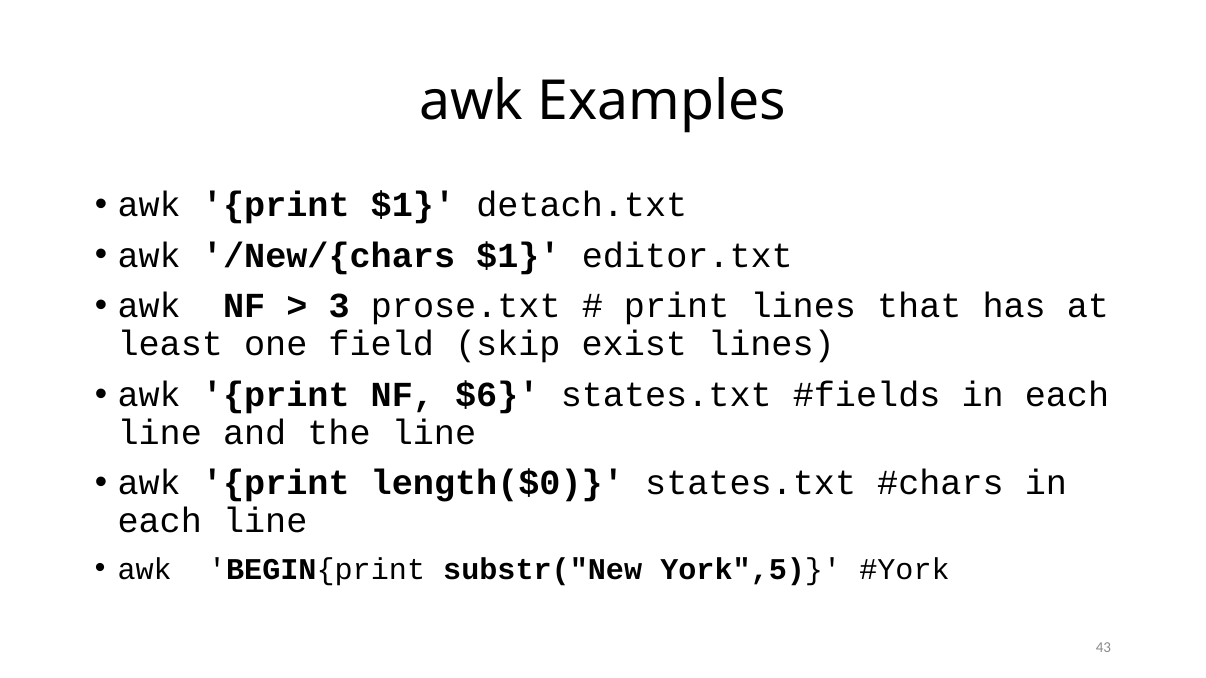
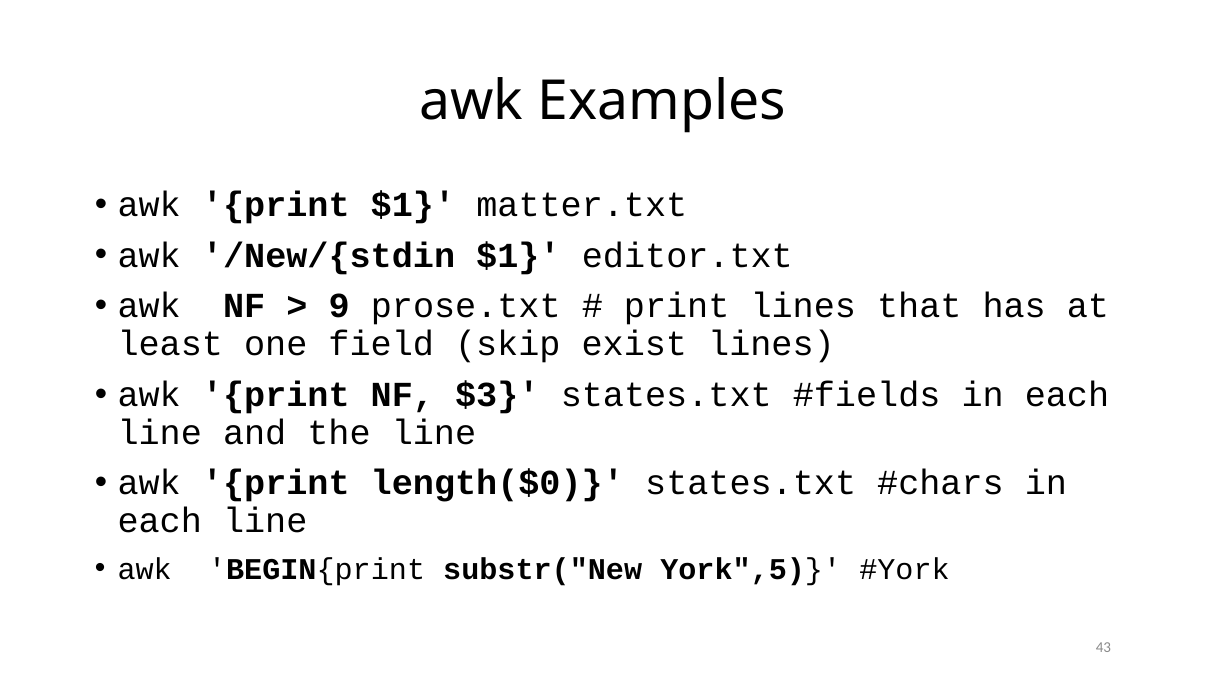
detach.txt: detach.txt -> matter.txt
/New/{chars: /New/{chars -> /New/{stdin
3: 3 -> 9
$6: $6 -> $3
